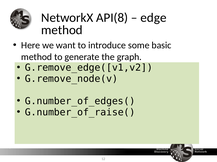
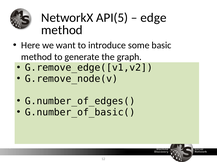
API(8: API(8 -> API(5
G.number_of_raise(: G.number_of_raise( -> G.number_of_basic(
